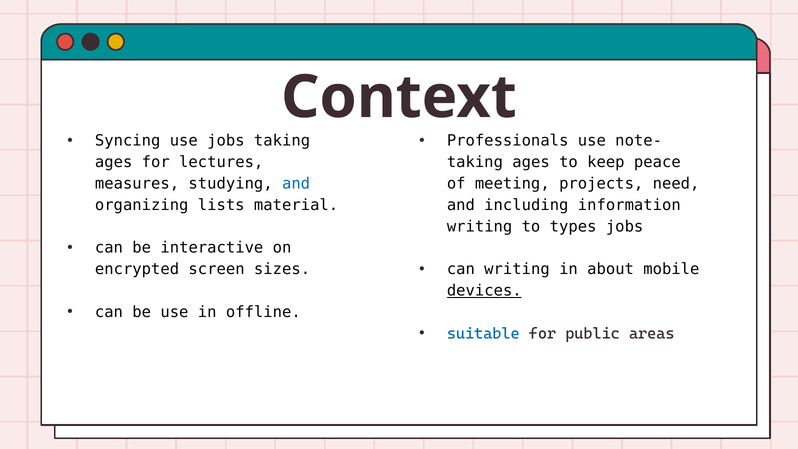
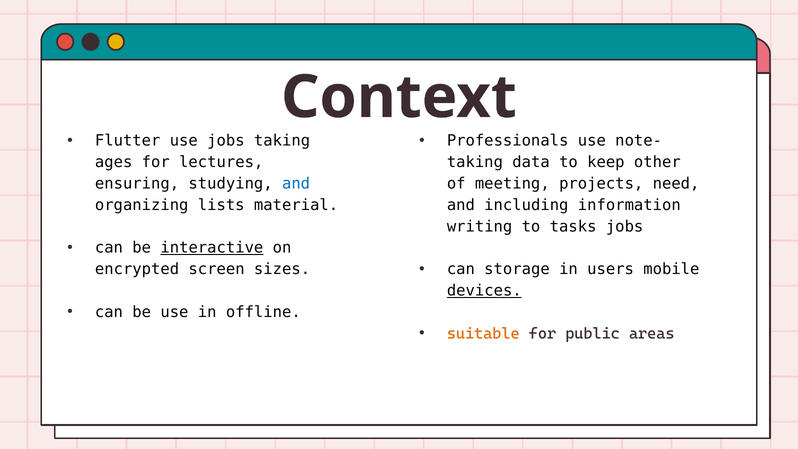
Syncing: Syncing -> Flutter
ages at (531, 162): ages -> data
peace: peace -> other
measures: measures -> ensuring
types: types -> tasks
interactive underline: none -> present
can writing: writing -> storage
about: about -> users
suitable colour: blue -> orange
